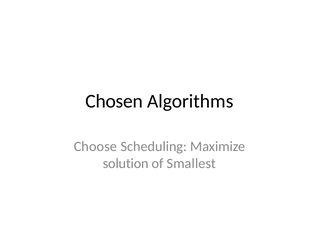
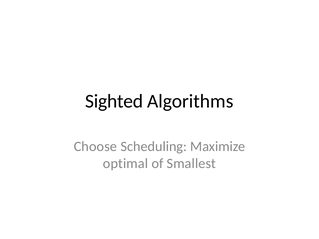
Chosen: Chosen -> Sighted
solution: solution -> optimal
